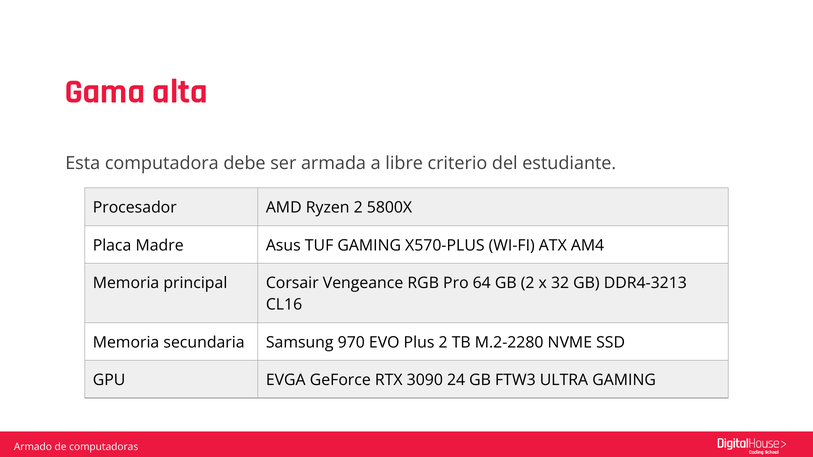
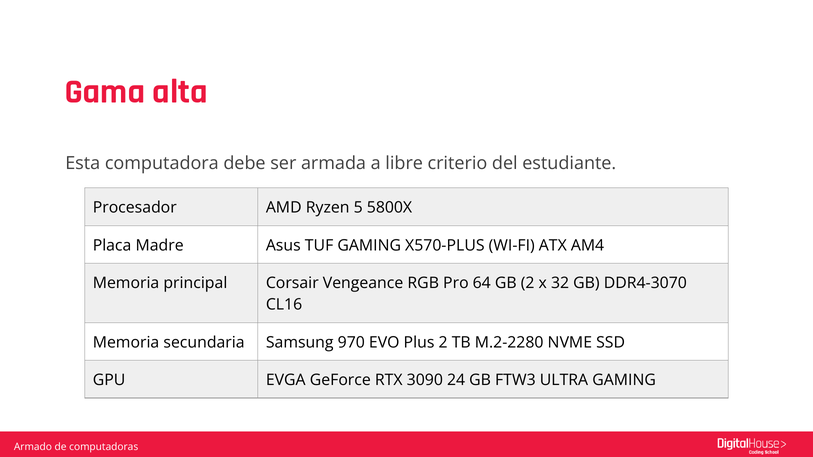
Ryzen 2: 2 -> 5
DDR4-3213: DDR4-3213 -> DDR4-3070
